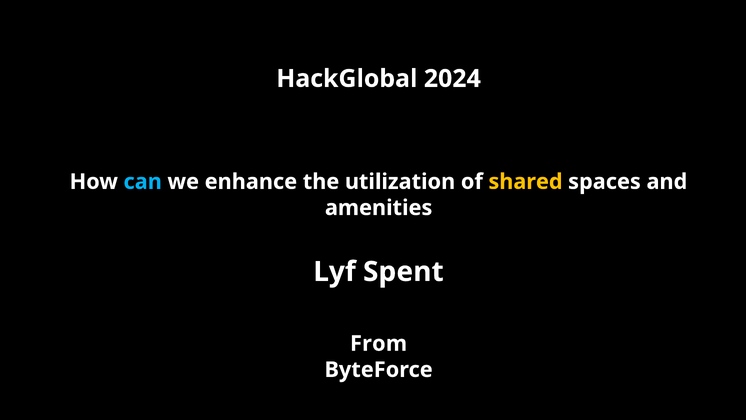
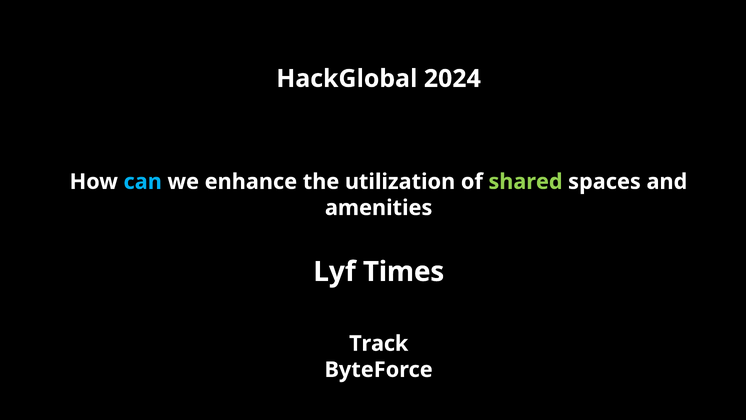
shared colour: yellow -> light green
Spent: Spent -> Times
From: From -> Track
